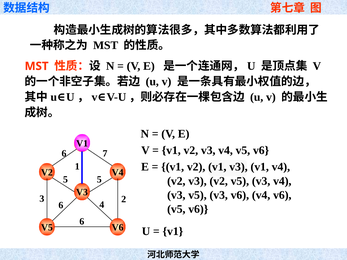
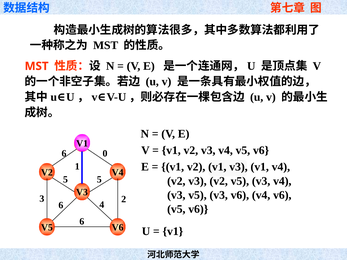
7: 7 -> 0
